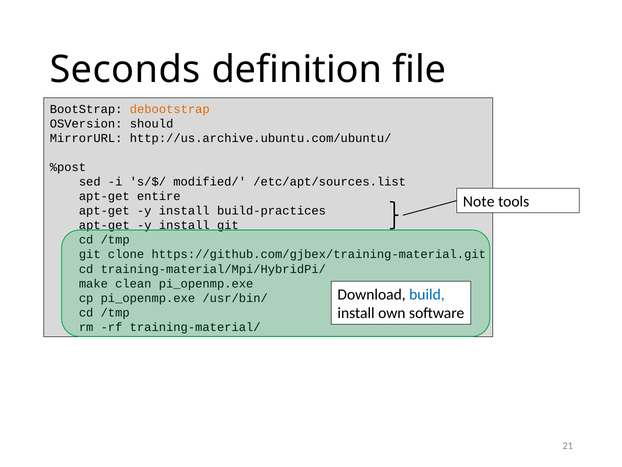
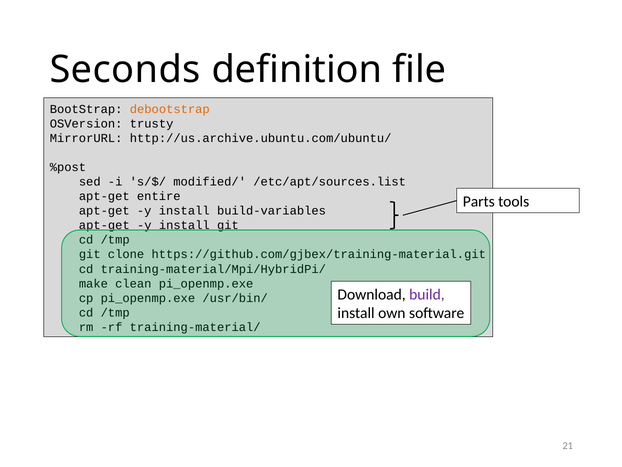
should: should -> trusty
Note: Note -> Parts
build-practices: build-practices -> build-variables
build colour: blue -> purple
